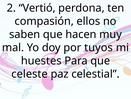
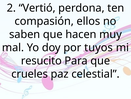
huestes: huestes -> resucito
celeste: celeste -> crueles
